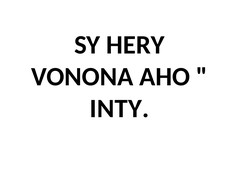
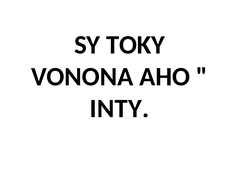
HERY: HERY -> TOKY
